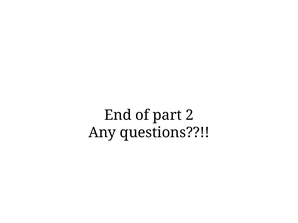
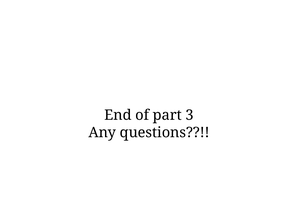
2: 2 -> 3
